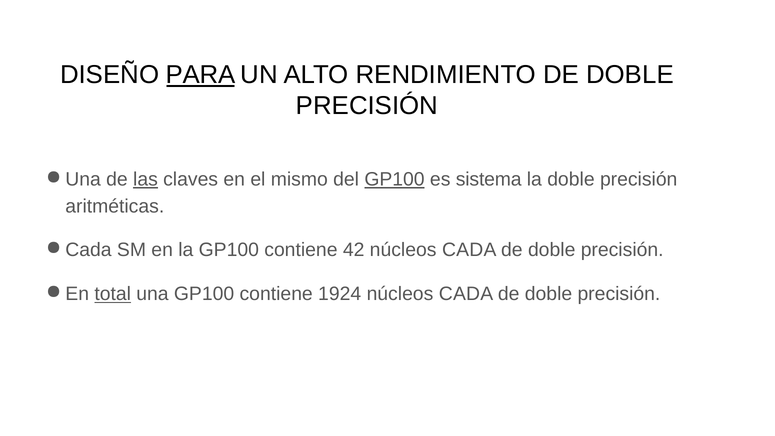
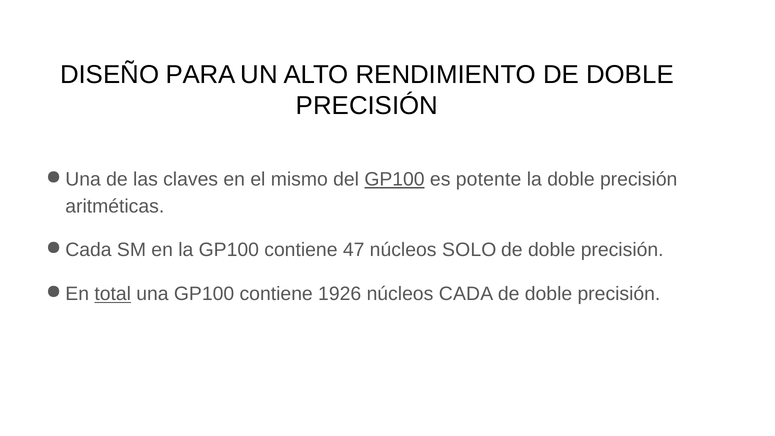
PARA underline: present -> none
las underline: present -> none
sistema: sistema -> potente
42: 42 -> 47
CADA at (469, 250): CADA -> SOLO
1924: 1924 -> 1926
